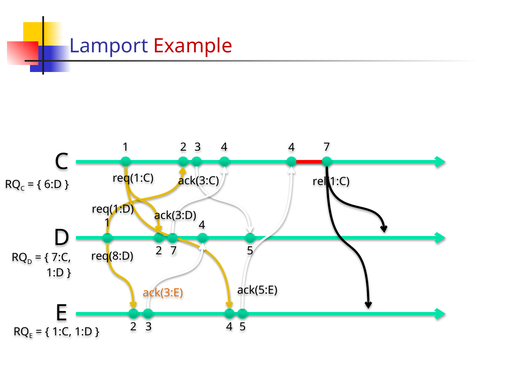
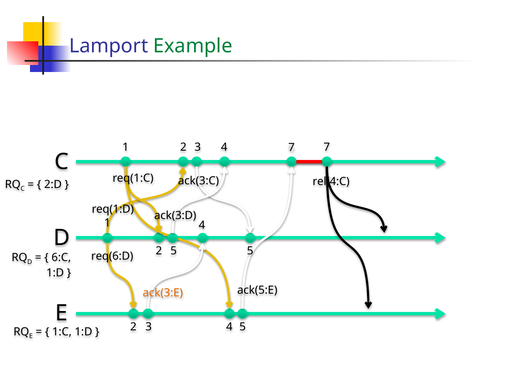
Example colour: red -> green
4 at (292, 147): 4 -> 7
rel(1:C: rel(1:C -> rel(4:C
6:D: 6:D -> 2:D
7 at (174, 251): 7 -> 5
req(8:D: req(8:D -> req(6:D
7:C: 7:C -> 6:C
